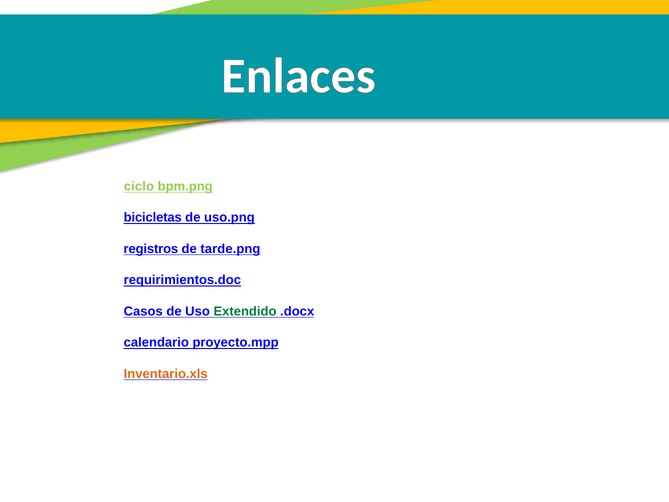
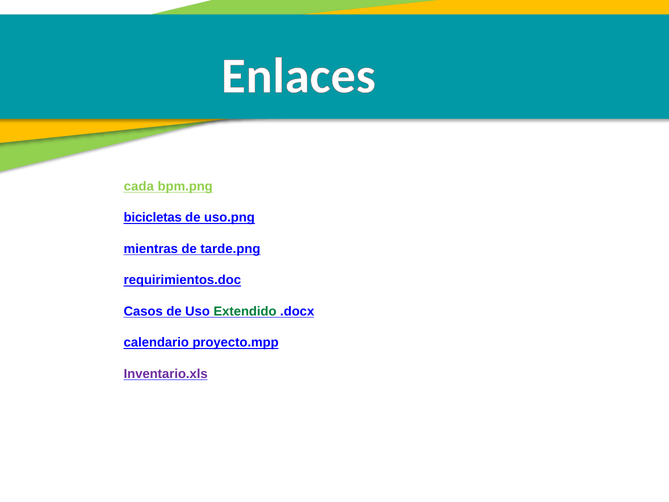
ciclo: ciclo -> cada
registros: registros -> mientras
Inventario.xls colour: orange -> purple
